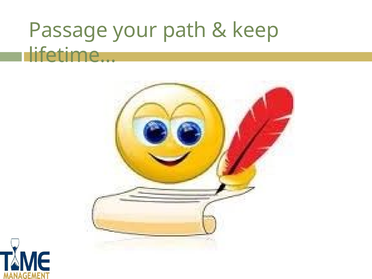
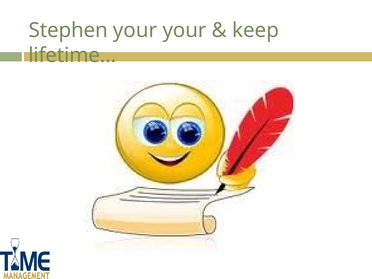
Passage: Passage -> Stephen
your path: path -> your
